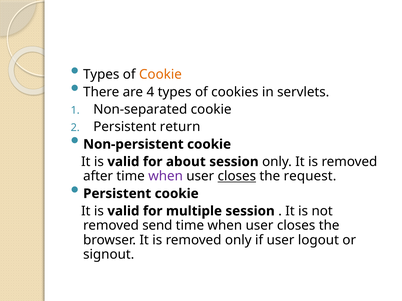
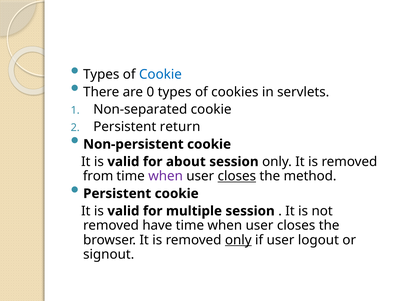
Cookie at (160, 75) colour: orange -> blue
4: 4 -> 0
after: after -> from
request: request -> method
send: send -> have
only at (238, 240) underline: none -> present
